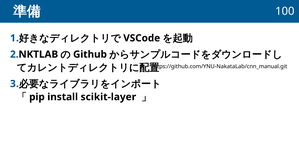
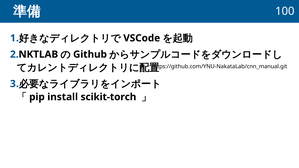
scikit-layer: scikit-layer -> scikit-torch
